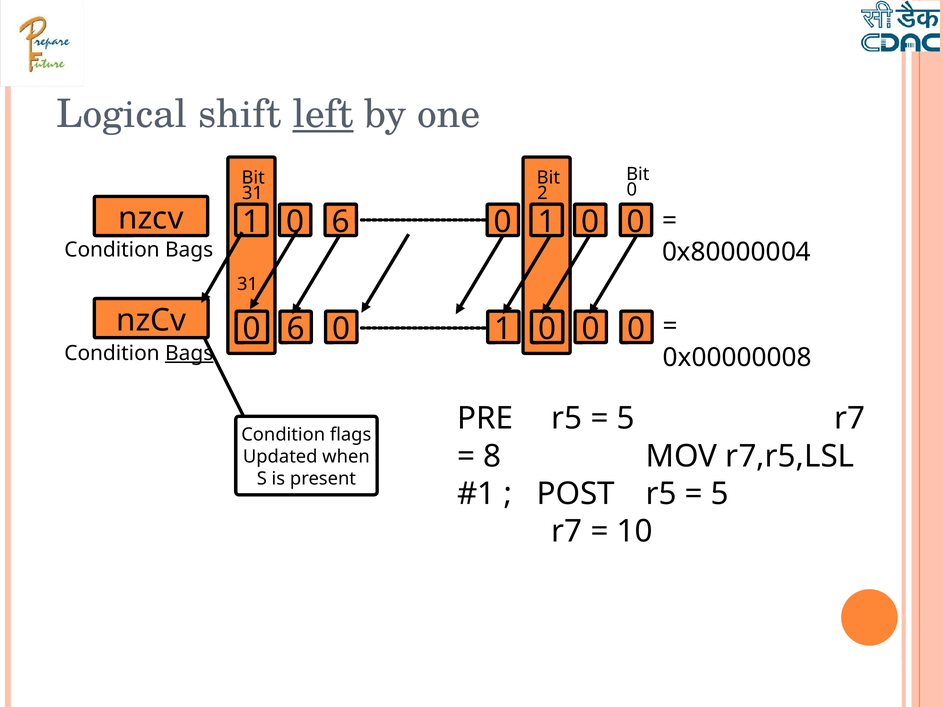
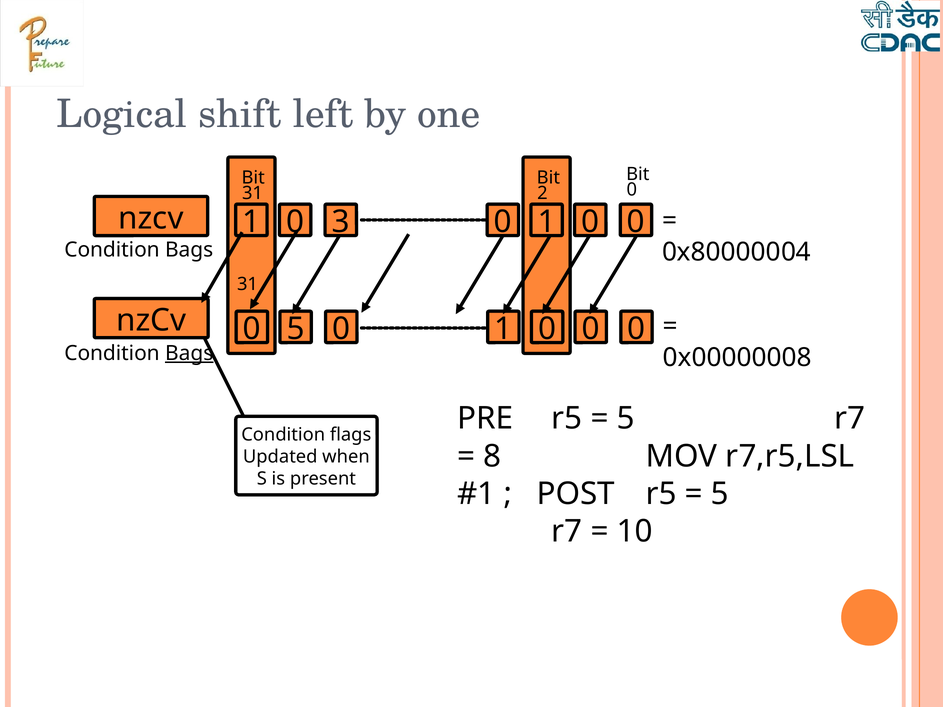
left underline: present -> none
1 0 6: 6 -> 3
6 at (296, 329): 6 -> 5
